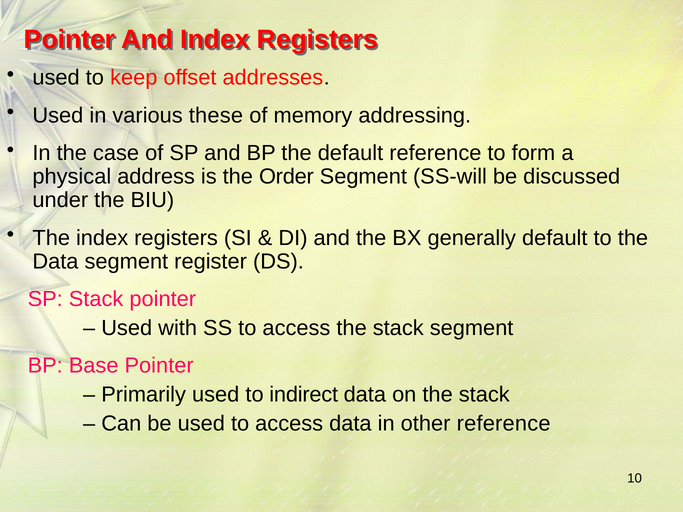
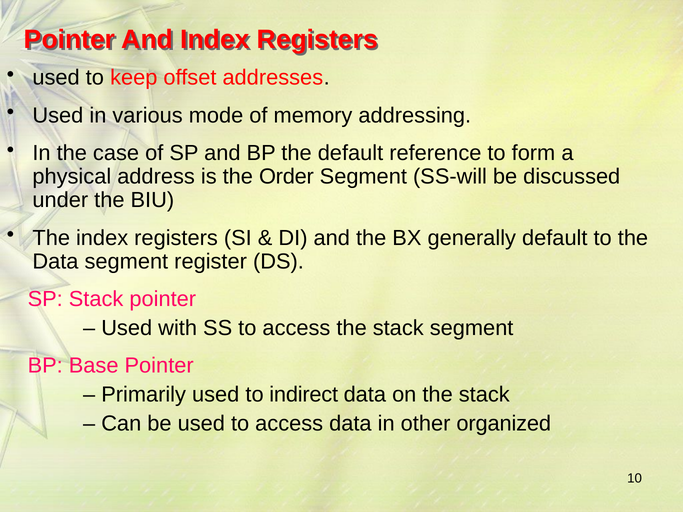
these: these -> mode
other reference: reference -> organized
